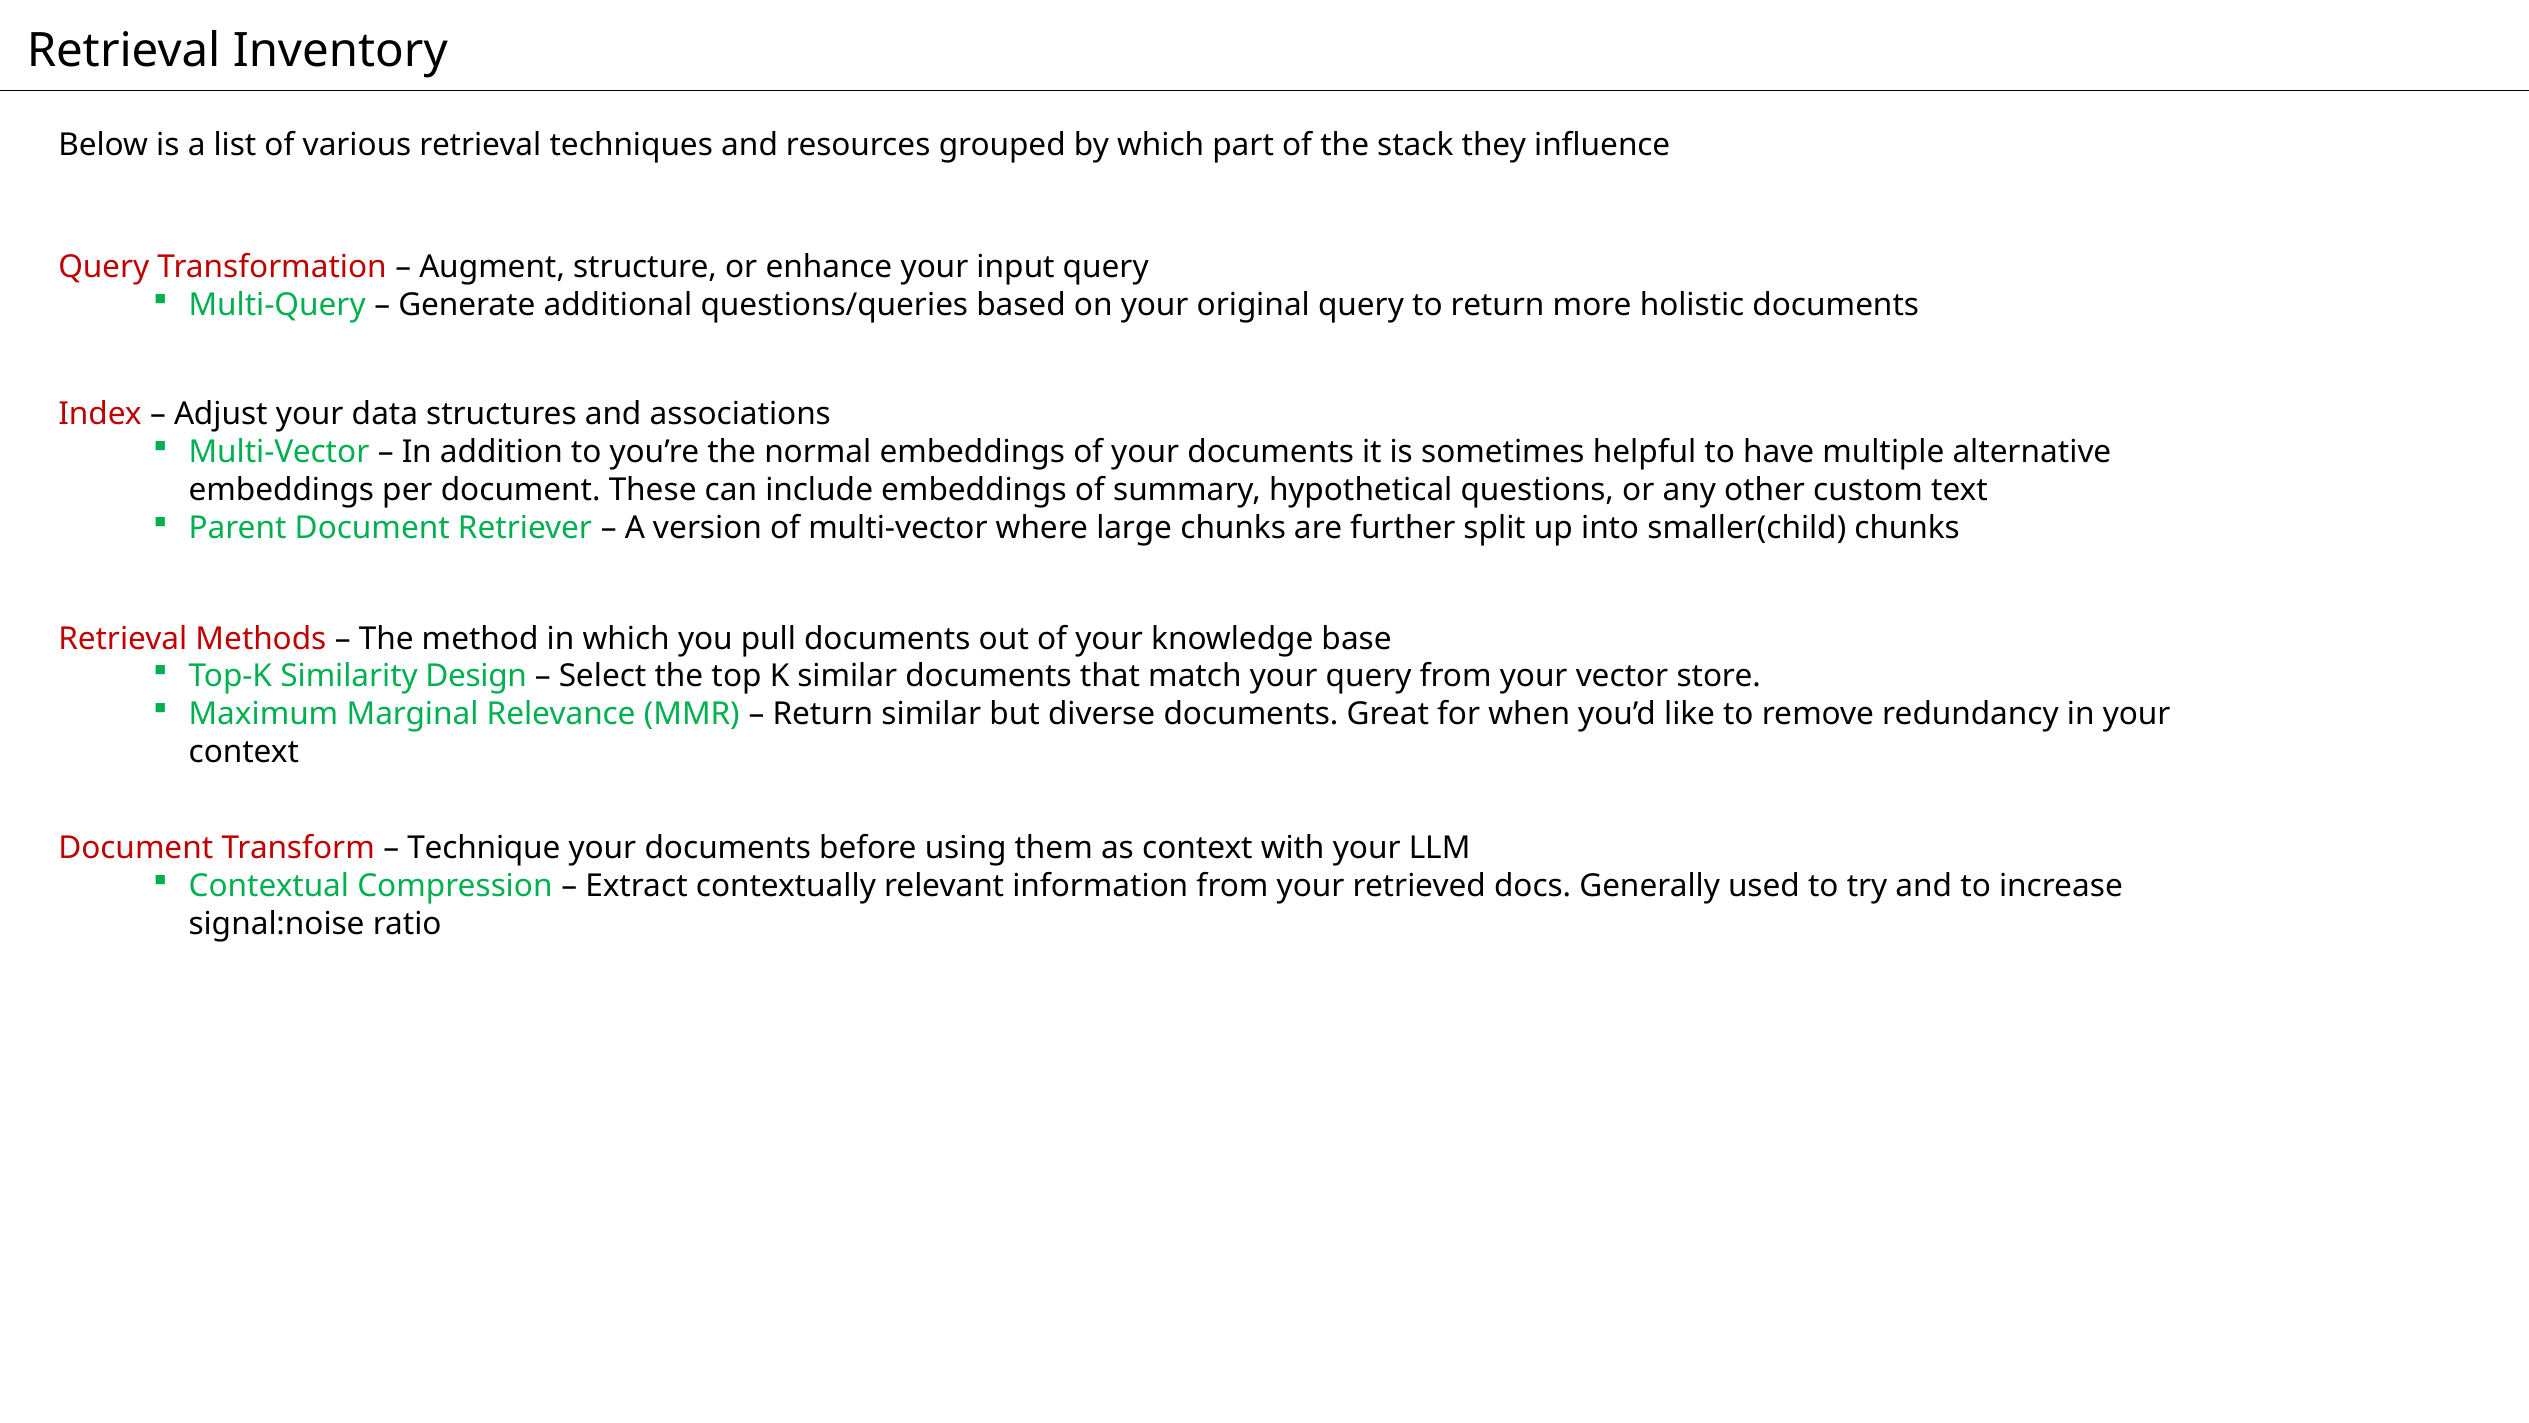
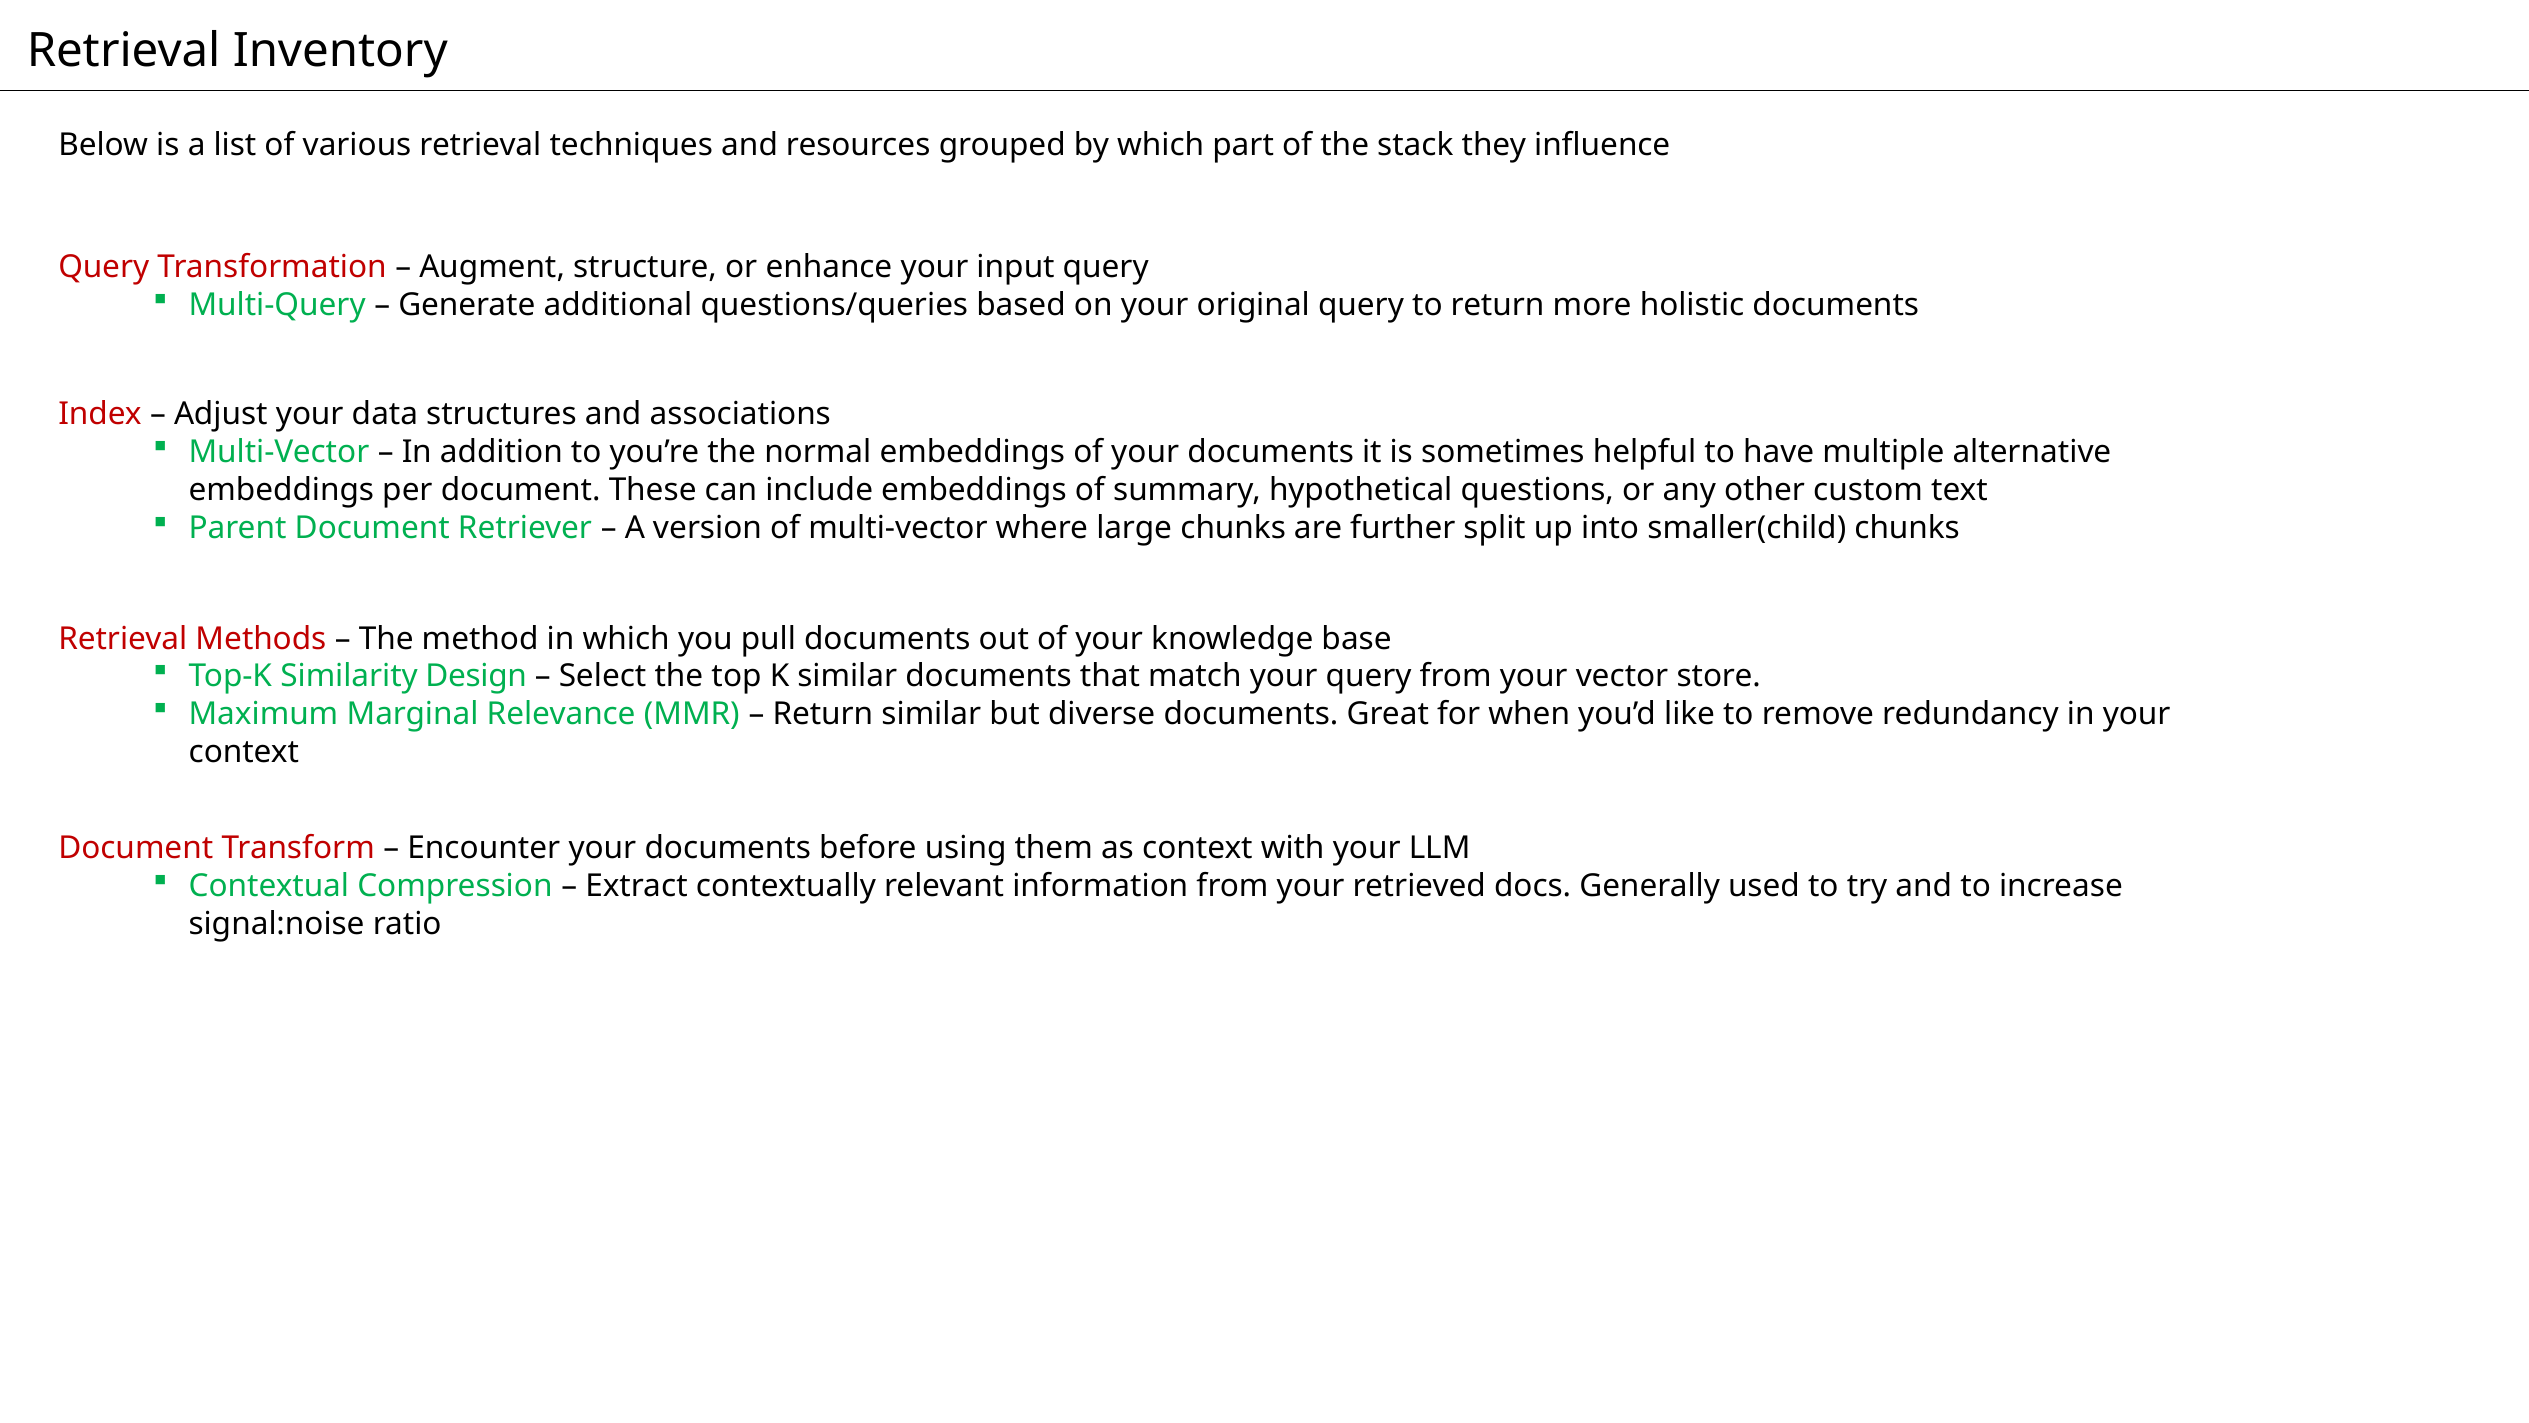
Technique: Technique -> Encounter
